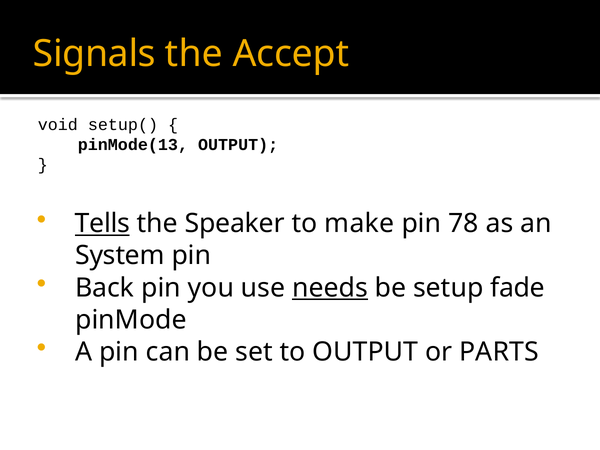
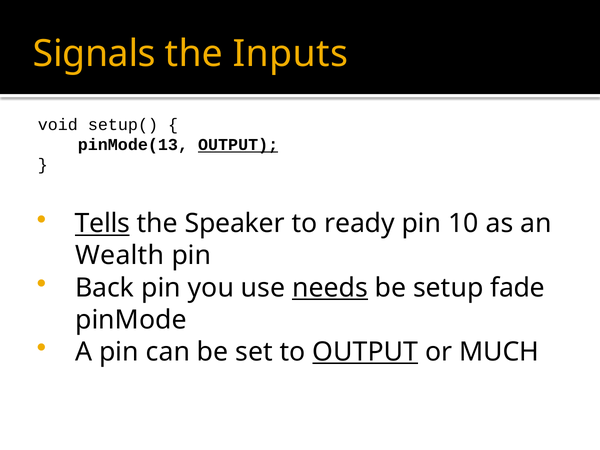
Accept: Accept -> Inputs
OUTPUT at (238, 145) underline: none -> present
make: make -> ready
78: 78 -> 10
System: System -> Wealth
OUTPUT at (365, 352) underline: none -> present
PARTS: PARTS -> MUCH
